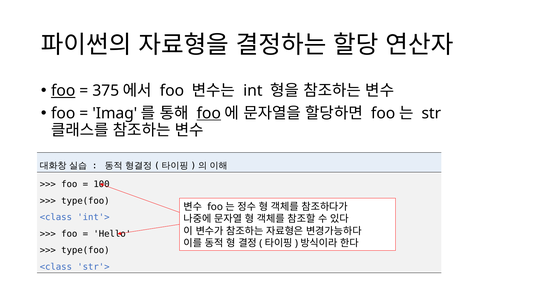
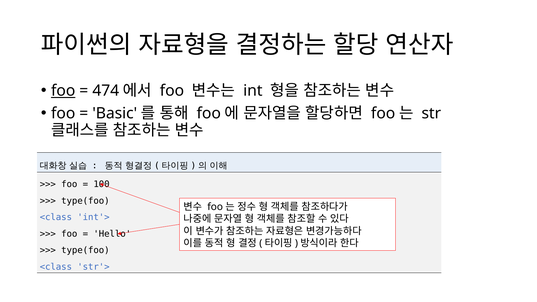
375: 375 -> 474
Imag: Imag -> Basic
foo at (209, 113) underline: present -> none
